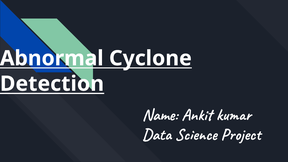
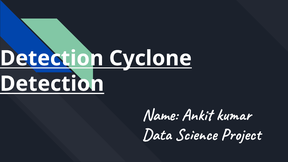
Abnormal at (52, 58): Abnormal -> Detection
